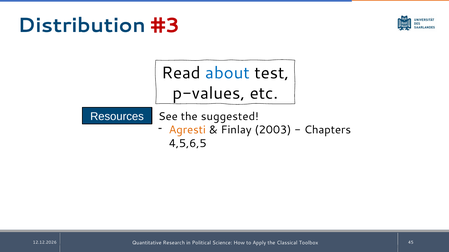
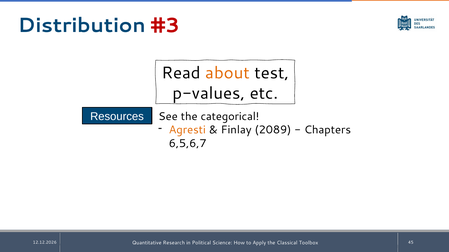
about colour: blue -> orange
suggested: suggested -> categorical
2003: 2003 -> 2089
4,5,6,5: 4,5,6,5 -> 6,5,6,7
